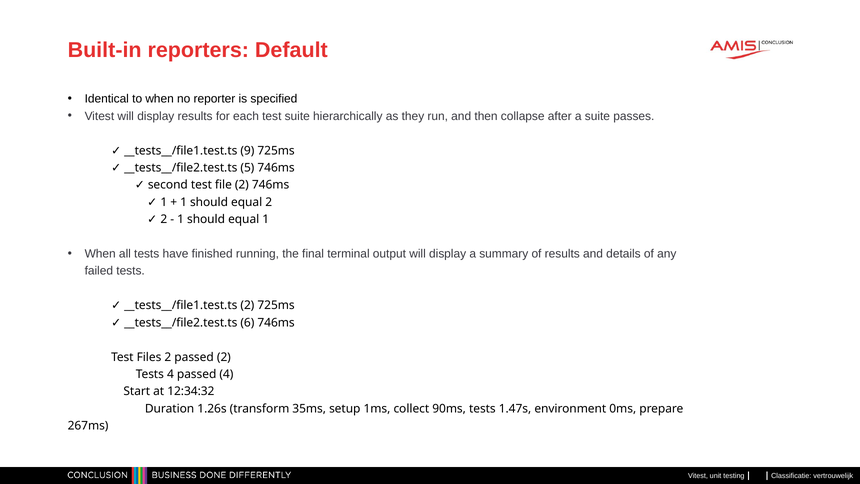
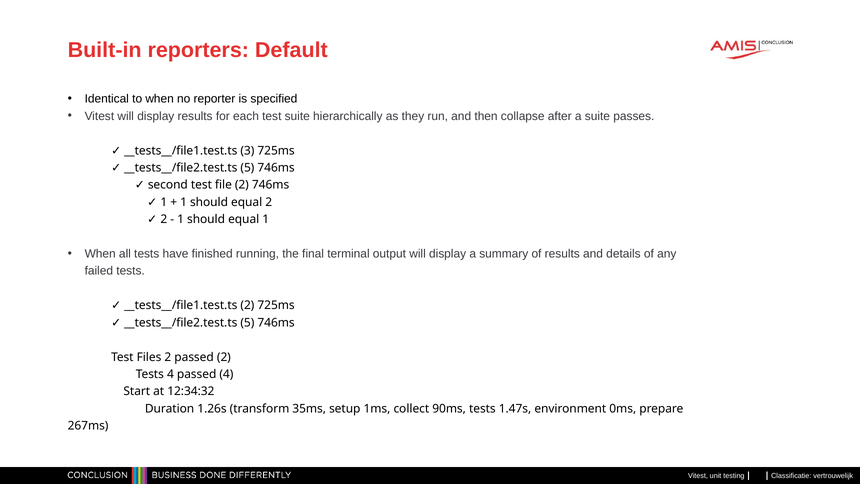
9: 9 -> 3
6 at (247, 322): 6 -> 5
